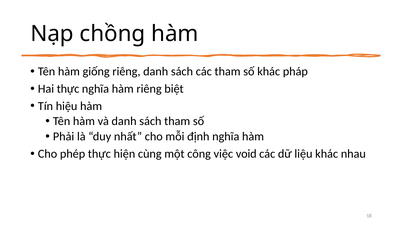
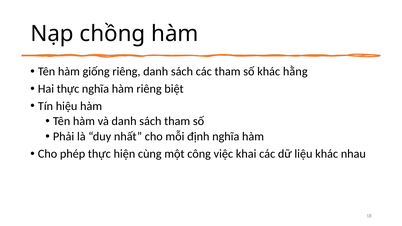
pháp: pháp -> hằng
void: void -> khai
